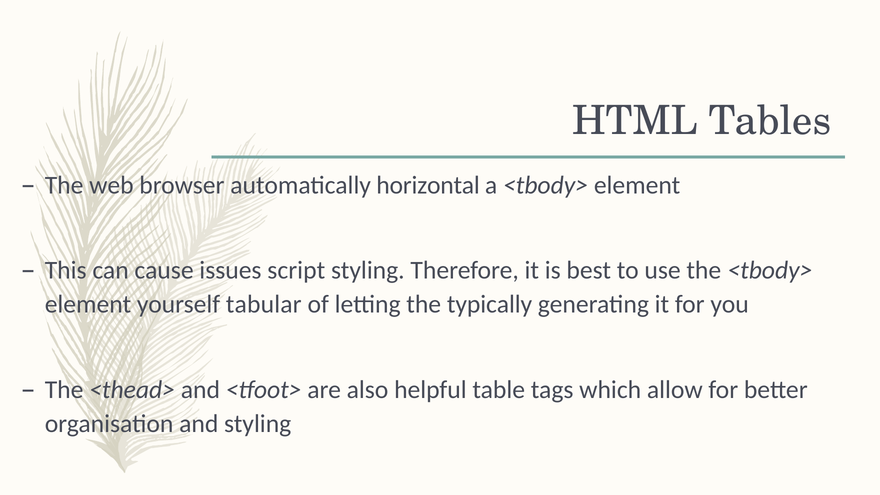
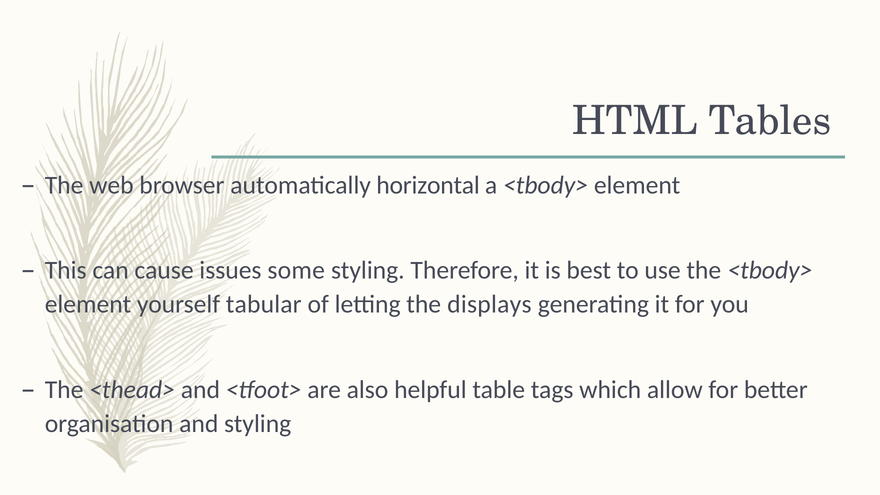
script: script -> some
typically: typically -> displays
